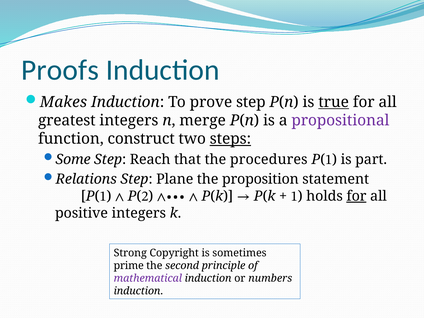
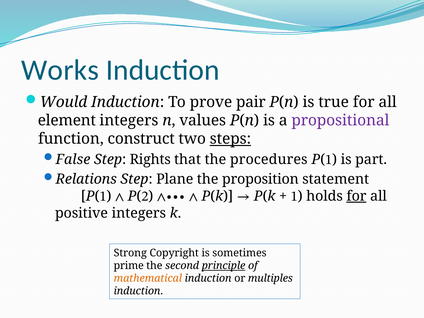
Proofs: Proofs -> Works
Makes: Makes -> Would
prove step: step -> pair
true underline: present -> none
greatest: greatest -> element
merge: merge -> values
Some: Some -> False
Reach: Reach -> Rights
principle underline: none -> present
mathematical colour: purple -> orange
numbers: numbers -> multiples
